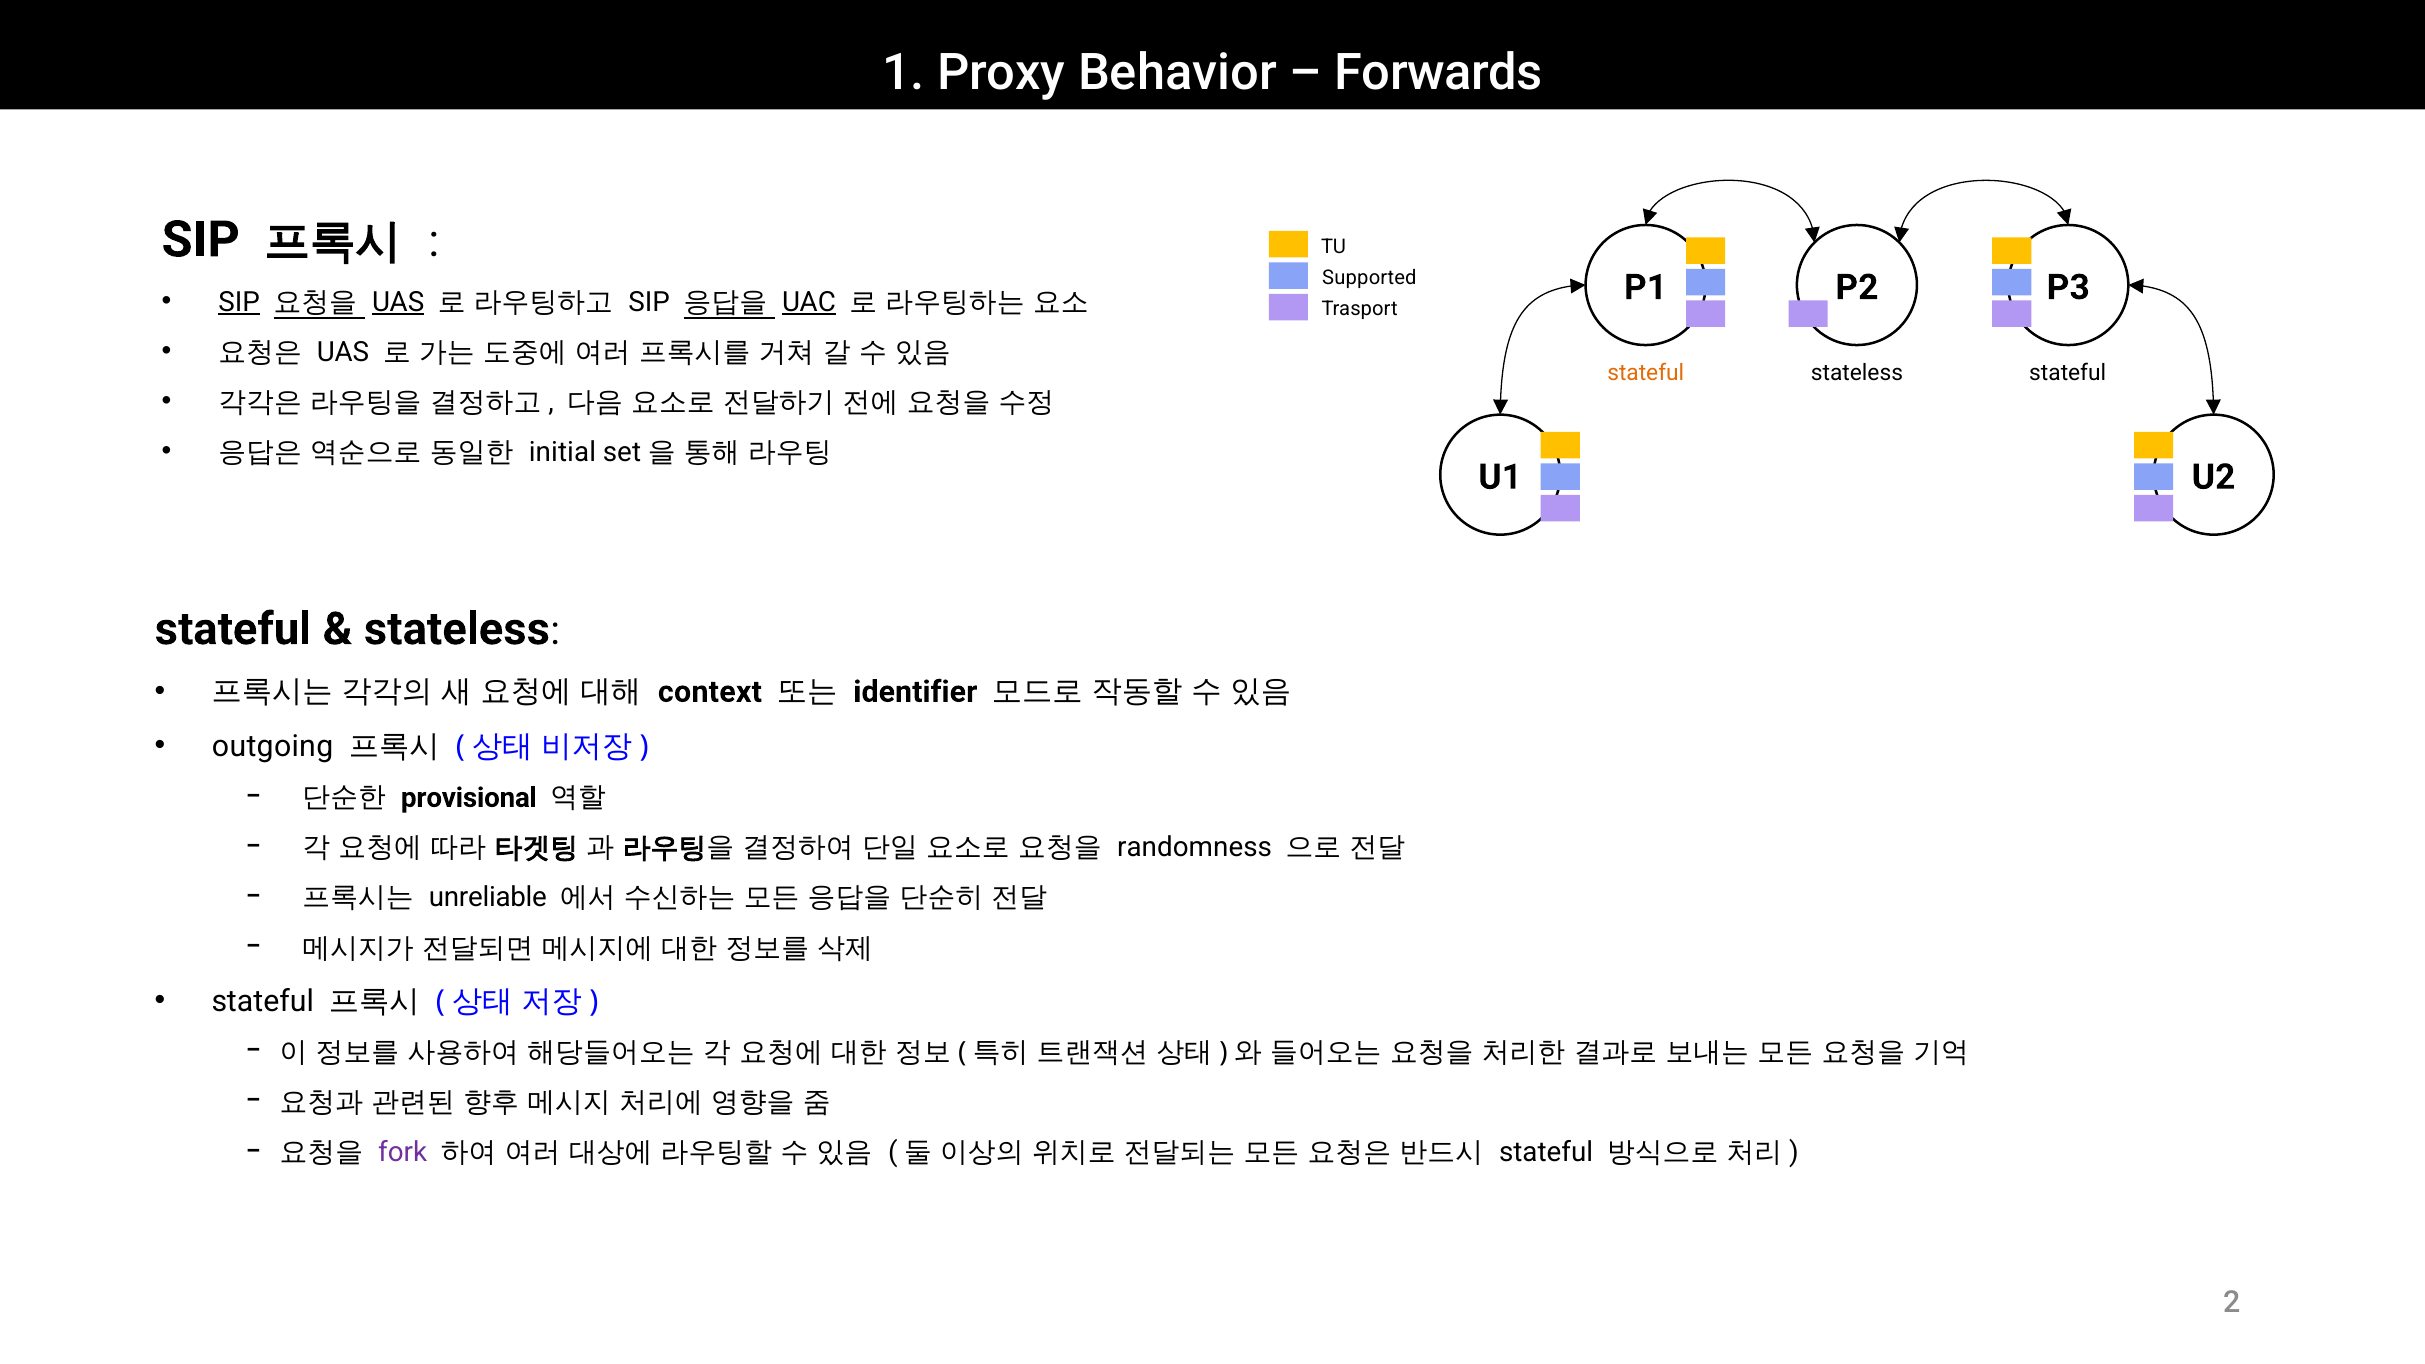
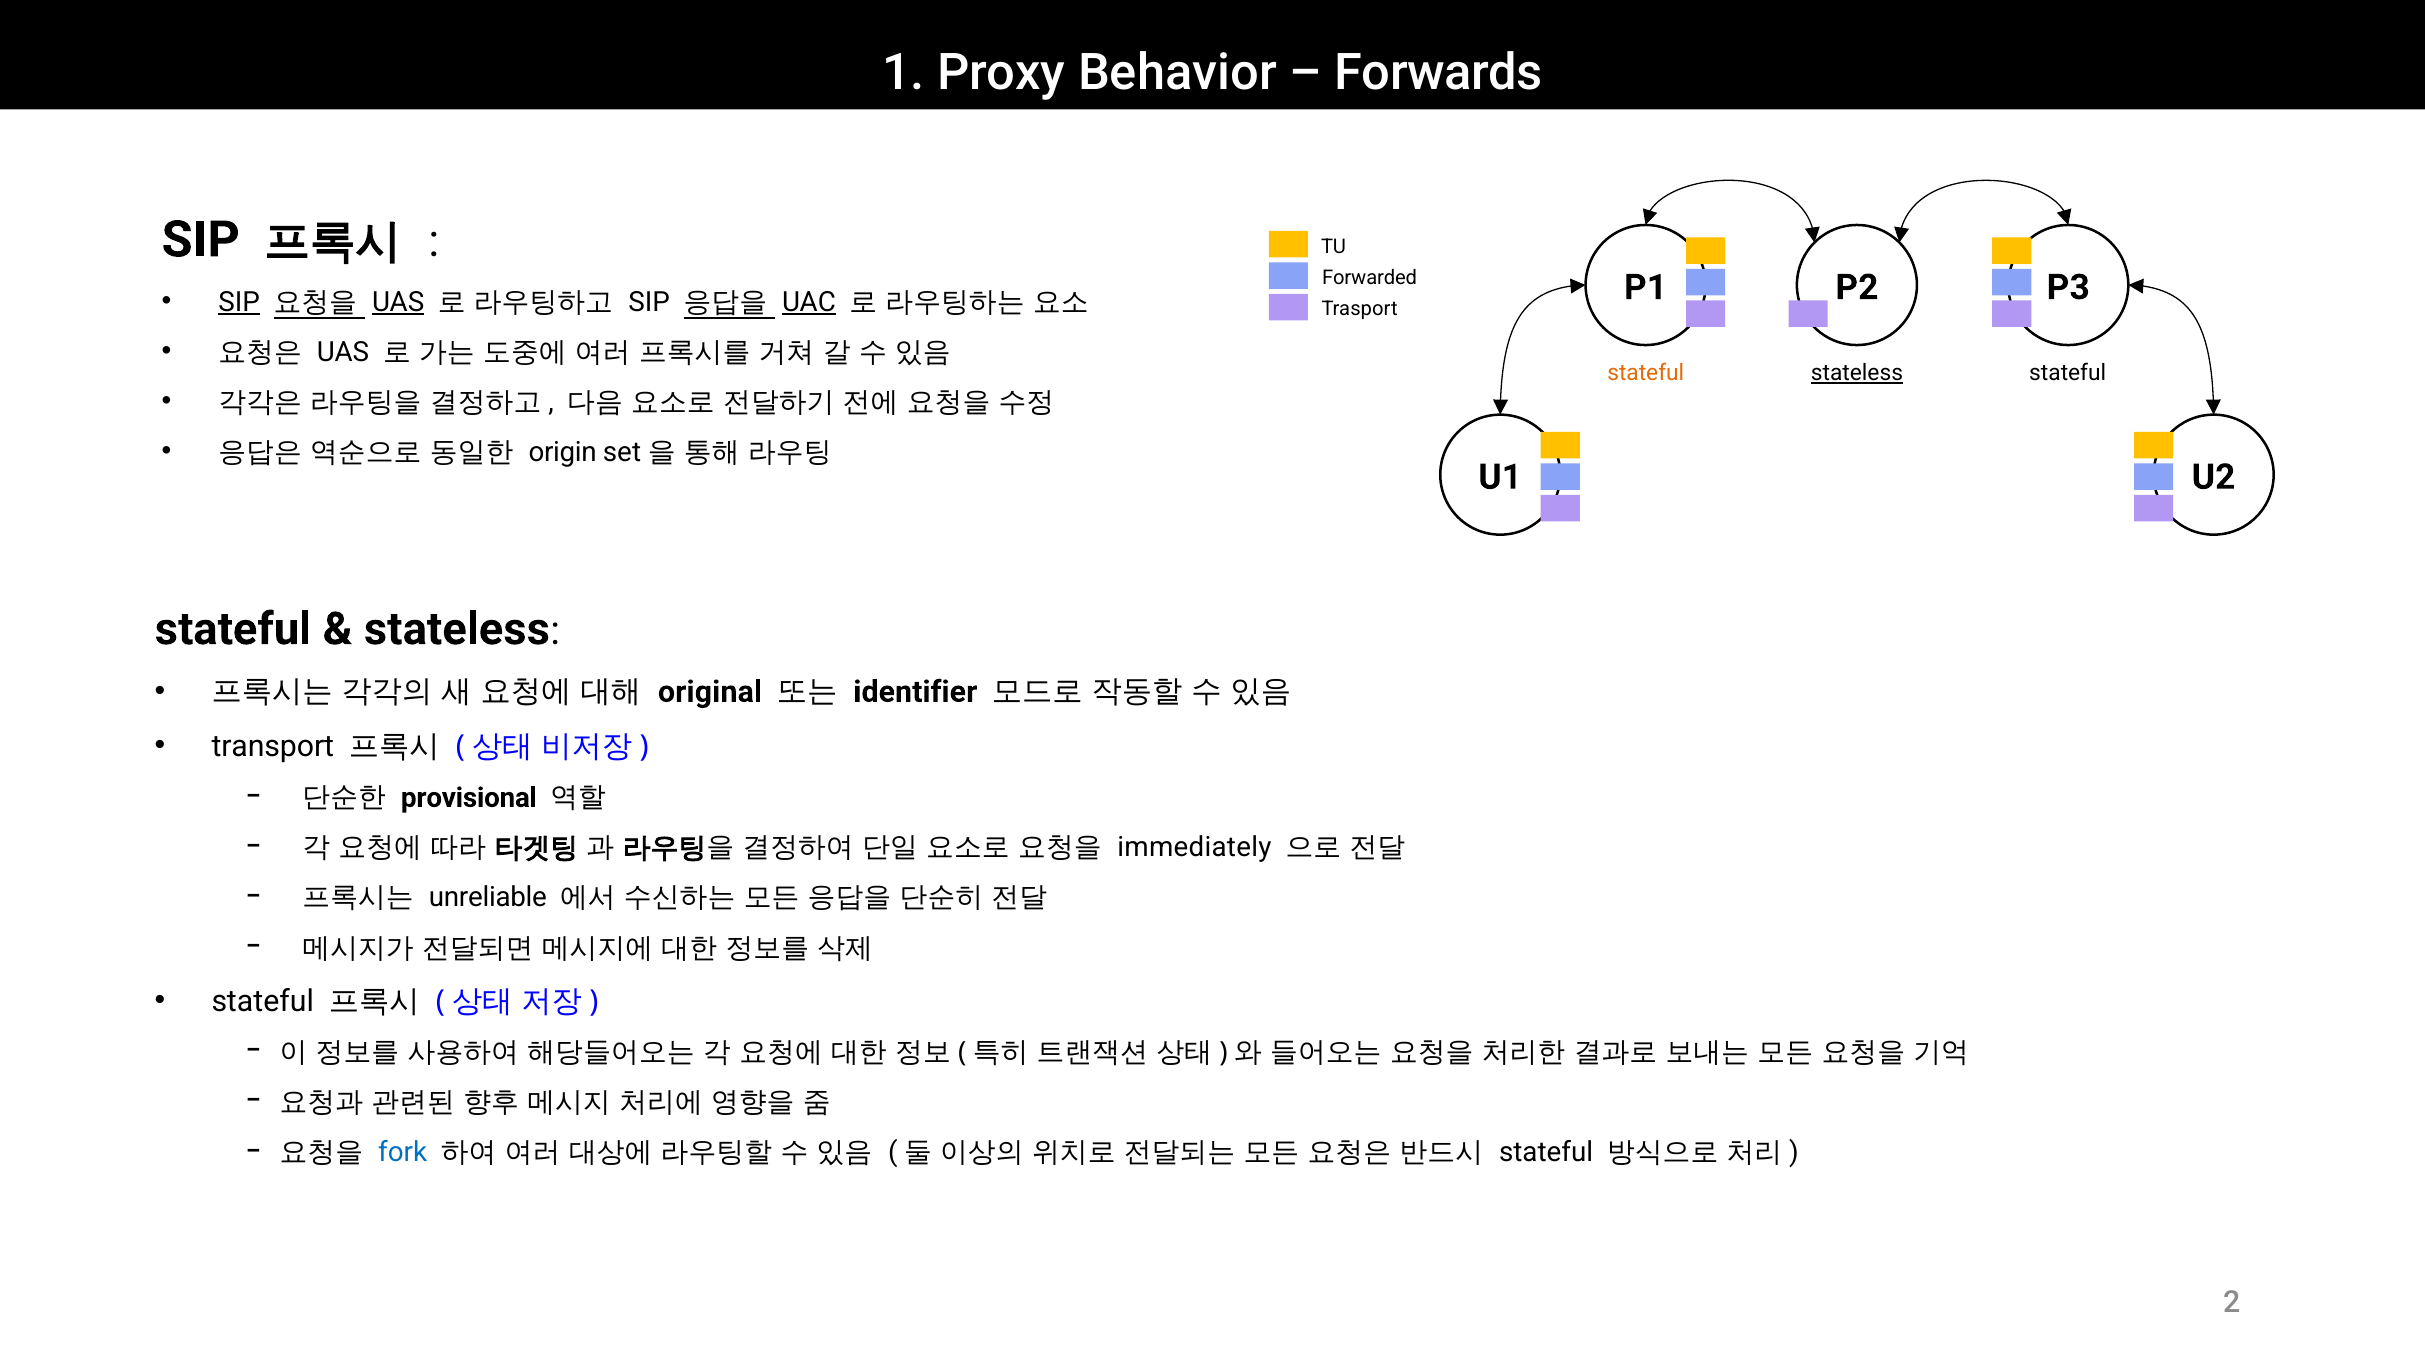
Supported: Supported -> Forwarded
stateless at (1857, 373) underline: none -> present
initial: initial -> origin
context: context -> original
outgoing: outgoing -> transport
randomness: randomness -> immediately
fork colour: purple -> blue
